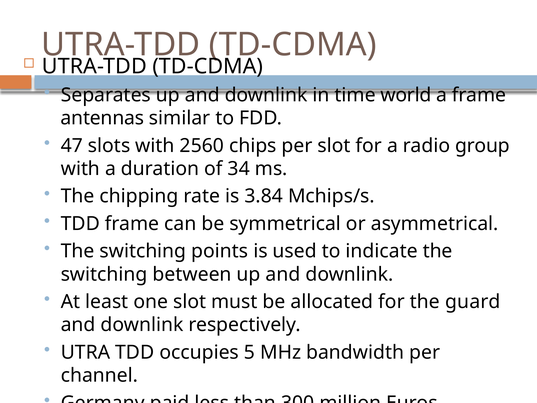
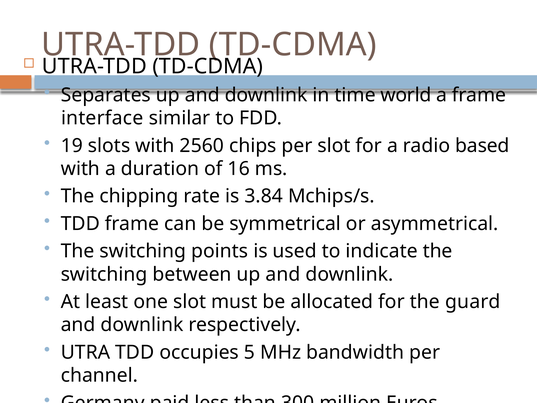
antennas: antennas -> interface
47: 47 -> 19
group: group -> based
34: 34 -> 16
